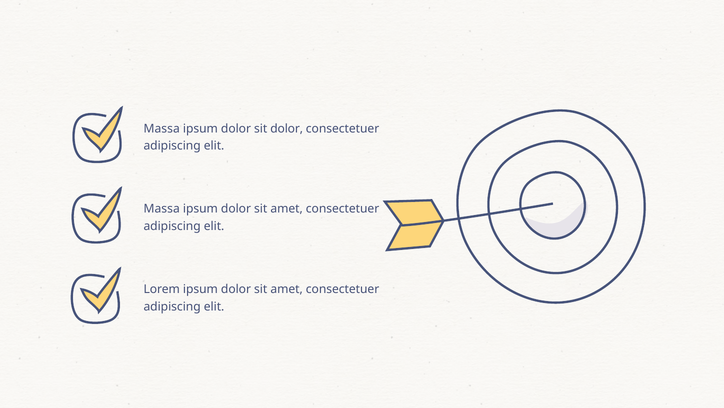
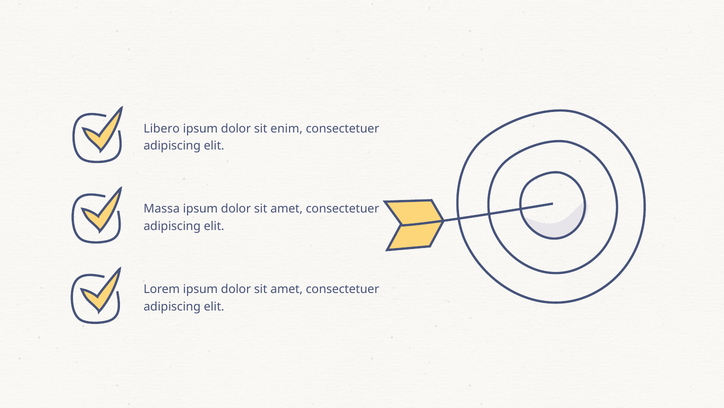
Massa at (162, 128): Massa -> Libero
sit dolor: dolor -> enim
